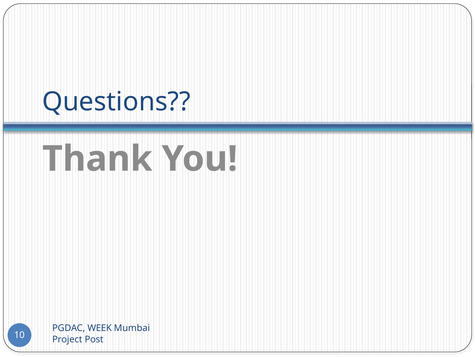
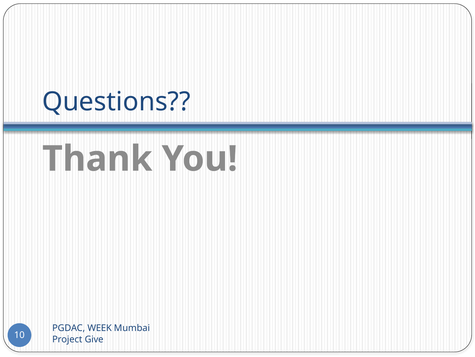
Post: Post -> Give
